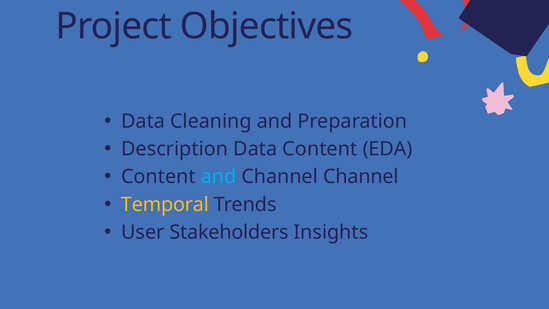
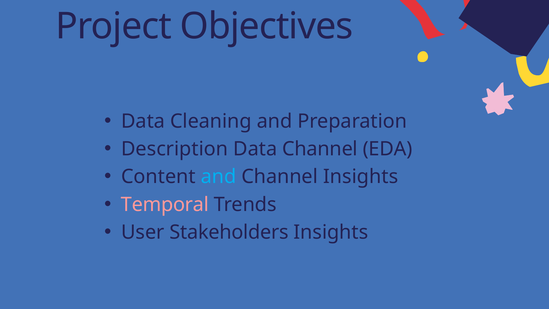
Data Content: Content -> Channel
Channel Channel: Channel -> Insights
Temporal colour: yellow -> pink
